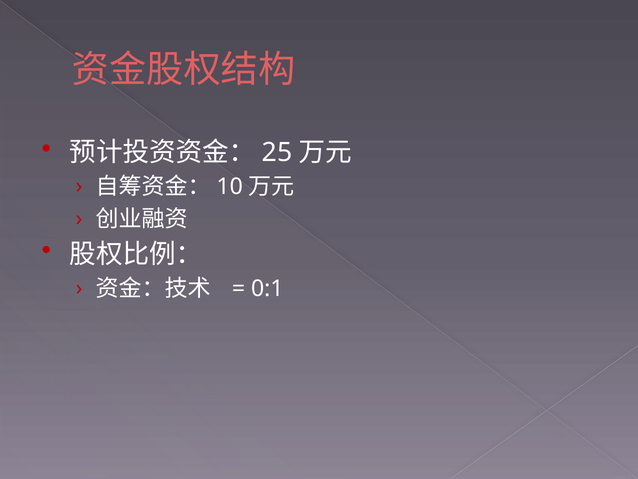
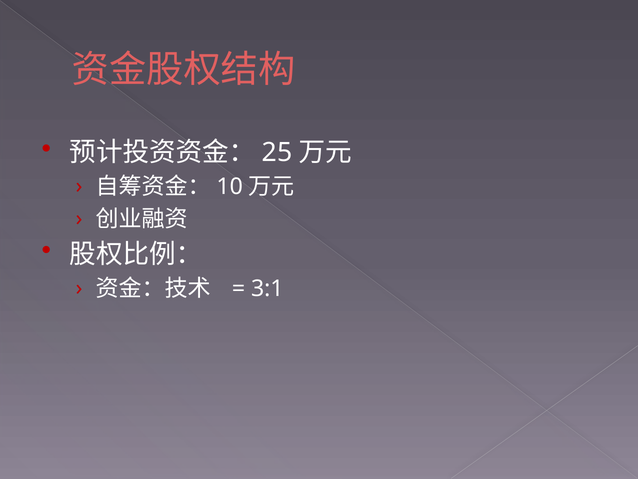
0:1: 0:1 -> 3:1
